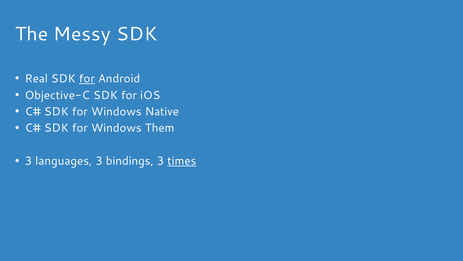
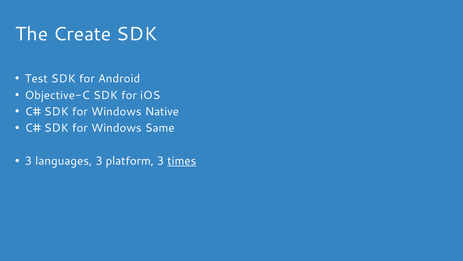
Messy: Messy -> Create
Real: Real -> Test
for at (87, 79) underline: present -> none
Them: Them -> Same
bindings: bindings -> platform
